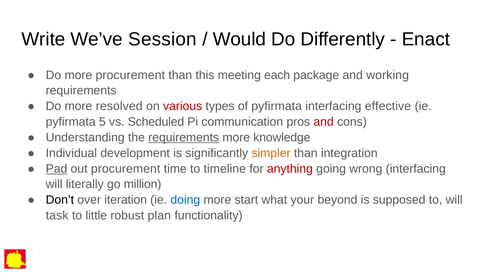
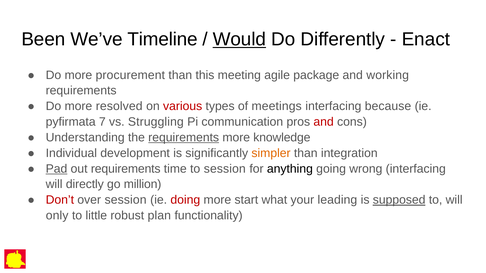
Write: Write -> Been
Session: Session -> Timeline
Would underline: none -> present
each: each -> agile
of pyfirmata: pyfirmata -> meetings
effective: effective -> because
5: 5 -> 7
Scheduled: Scheduled -> Struggling
out procurement: procurement -> requirements
to timeline: timeline -> session
anything colour: red -> black
literally: literally -> directly
Don’t colour: black -> red
over iteration: iteration -> session
doing colour: blue -> red
beyond: beyond -> leading
supposed underline: none -> present
task: task -> only
